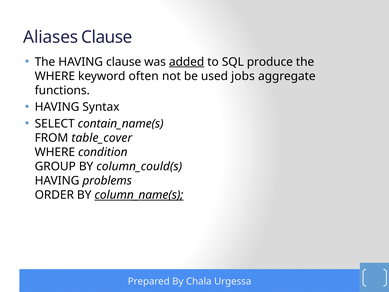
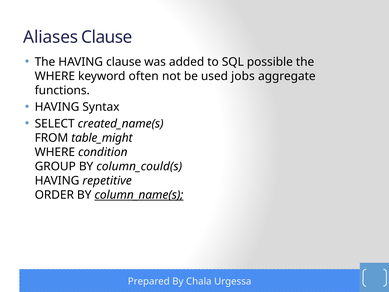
added underline: present -> none
produce: produce -> possible
contain_name(s: contain_name(s -> created_name(s
table_cover: table_cover -> table_might
problems: problems -> repetitive
